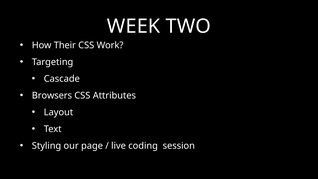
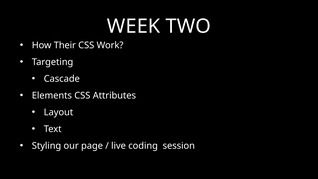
Browsers: Browsers -> Elements
